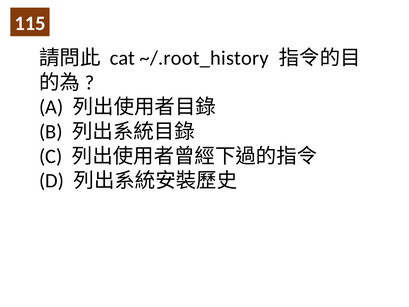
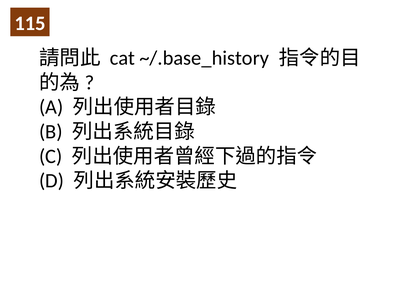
~/.root_history: ~/.root_history -> ~/.base_history
